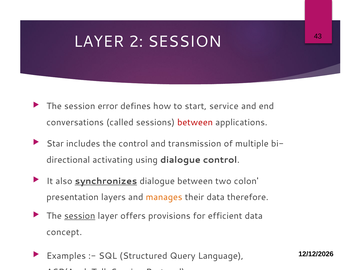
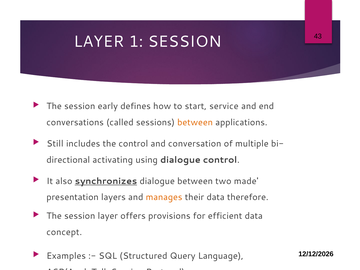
2: 2 -> 1
error: error -> early
between at (195, 122) colour: red -> orange
Star: Star -> Still
transmission: transmission -> conversation
colon: colon -> made
session at (80, 216) underline: present -> none
